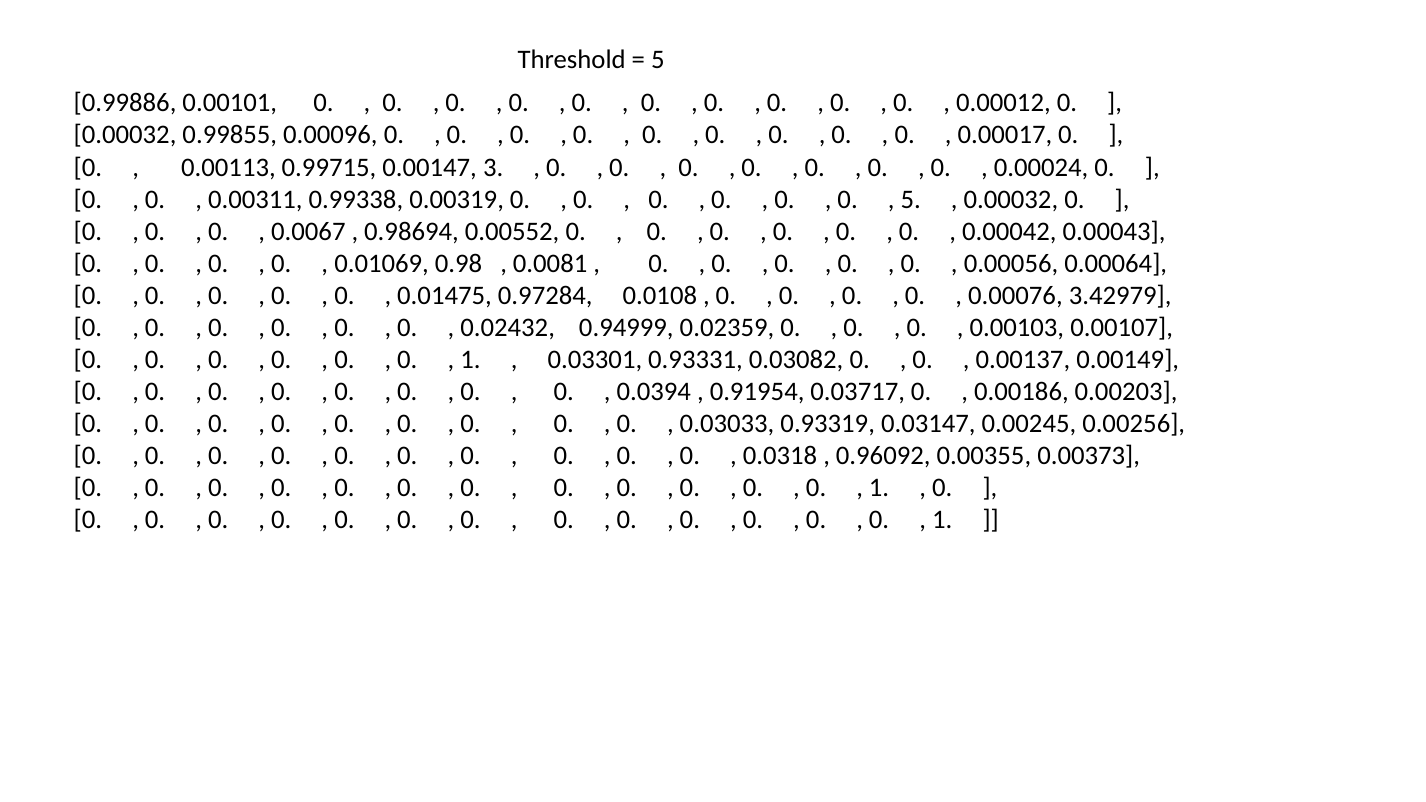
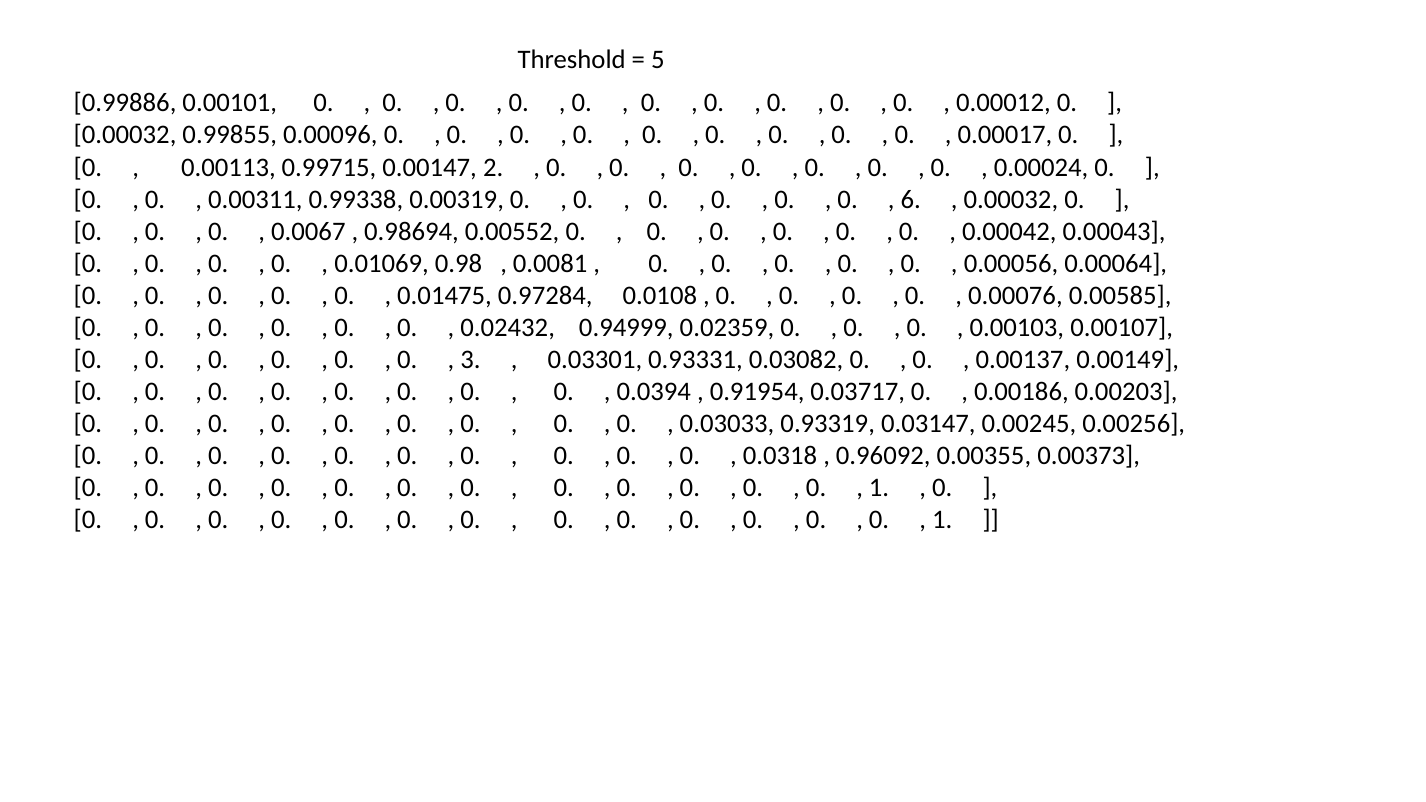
3: 3 -> 2
5 at (911, 199): 5 -> 6
3.42979: 3.42979 -> 0.00585
1 at (470, 360): 1 -> 3
